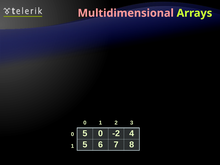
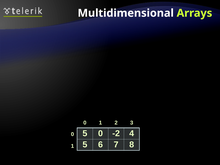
Multidimensional at (126, 13) colour: pink -> white
